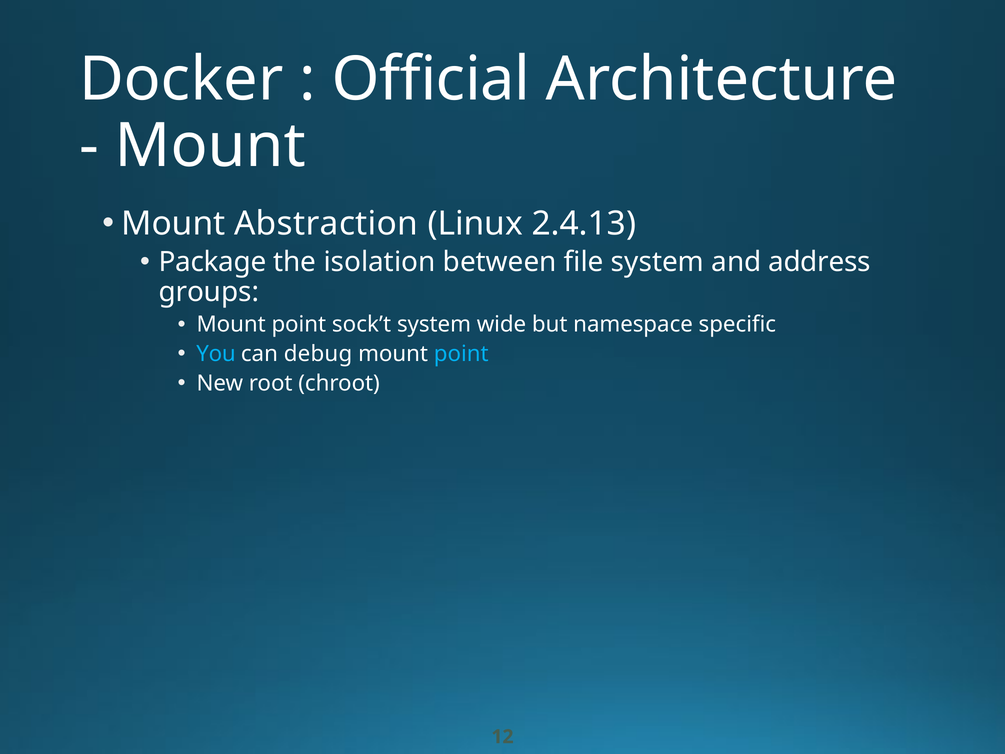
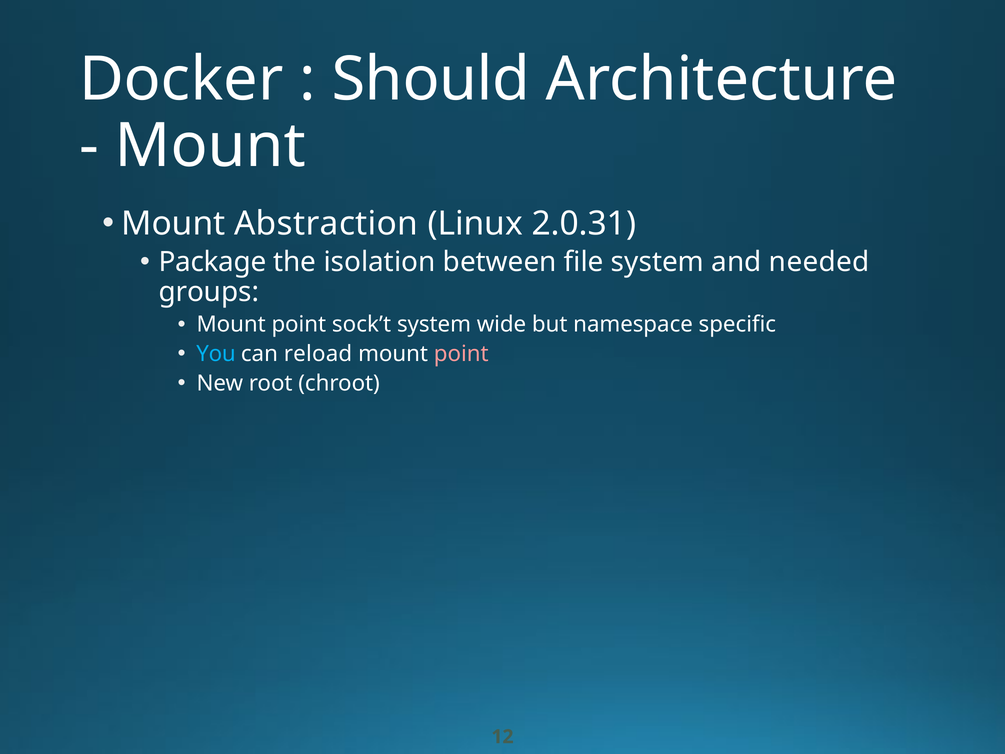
Official: Official -> Should
2.4.13: 2.4.13 -> 2.0.31
address: address -> needed
debug: debug -> reload
point at (461, 354) colour: light blue -> pink
